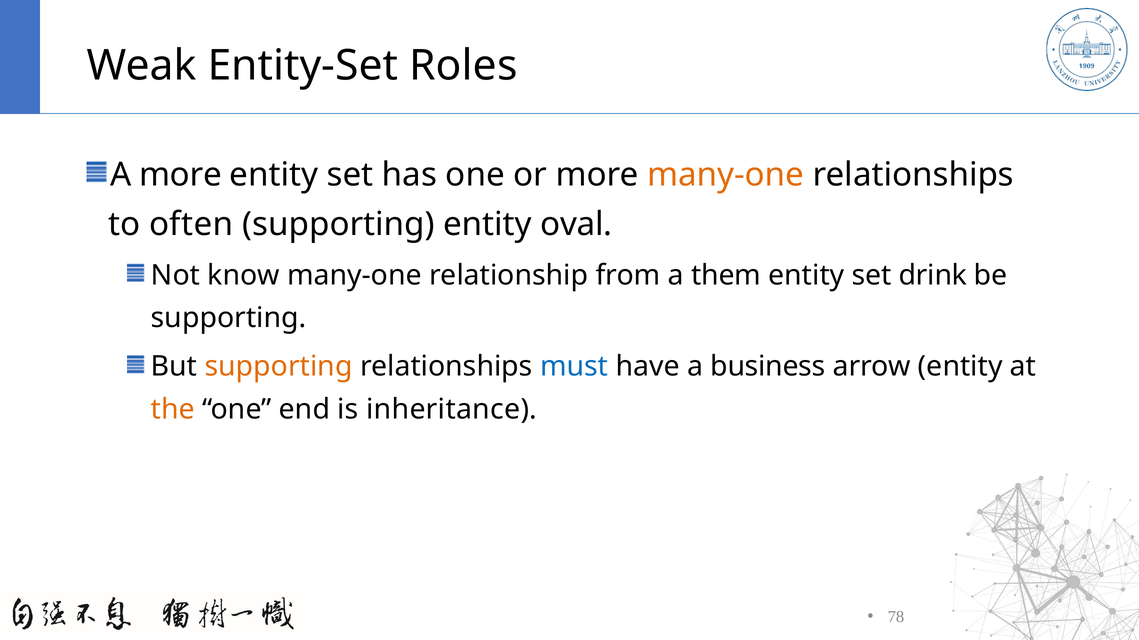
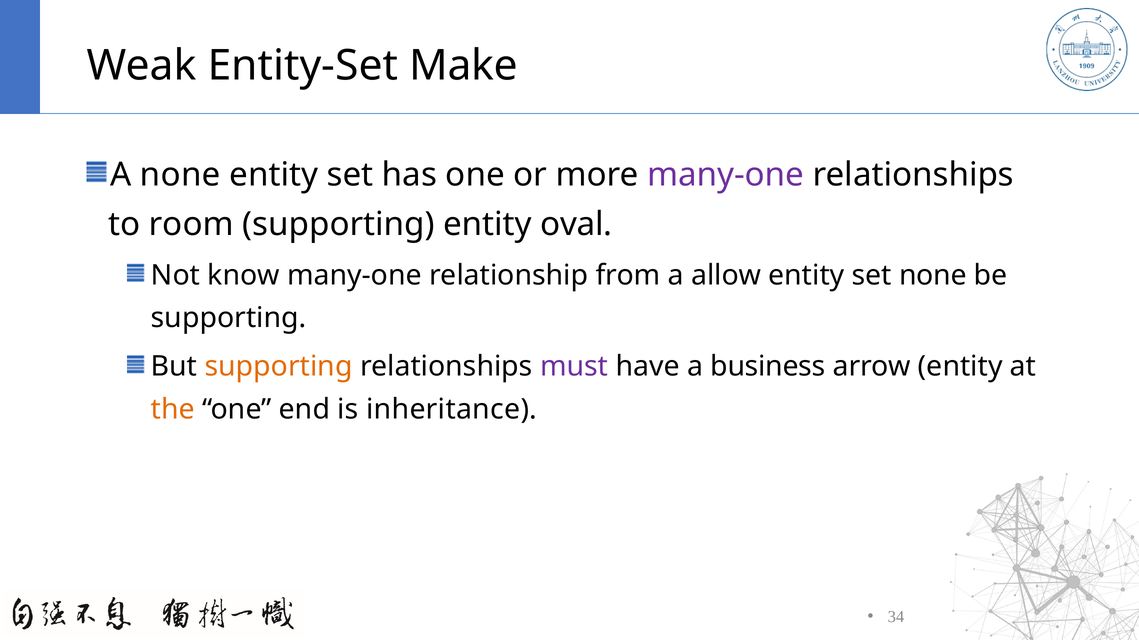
Roles: Roles -> Make
A more: more -> none
many-one at (726, 175) colour: orange -> purple
often: often -> room
them: them -> allow
set drink: drink -> none
must colour: blue -> purple
78: 78 -> 34
